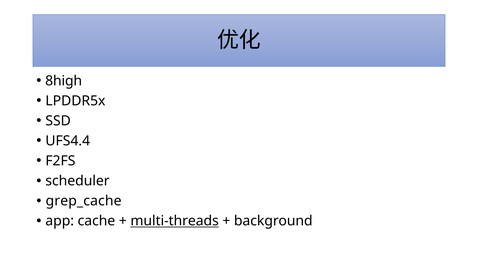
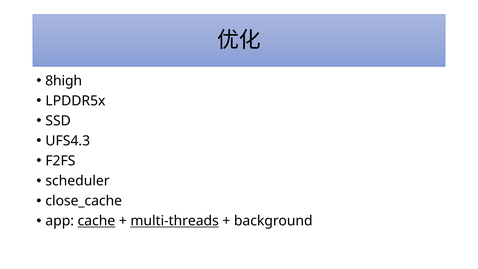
UFS4.4: UFS4.4 -> UFS4.3
grep_cache: grep_cache -> close_cache
cache underline: none -> present
